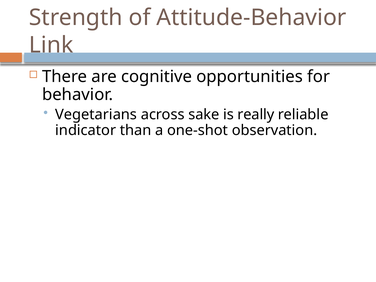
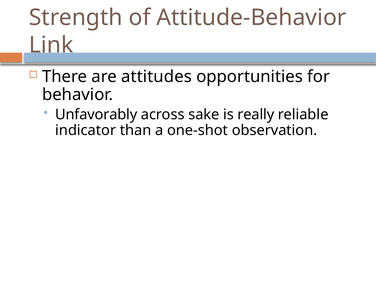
cognitive: cognitive -> attitudes
Vegetarians: Vegetarians -> Unfavorably
